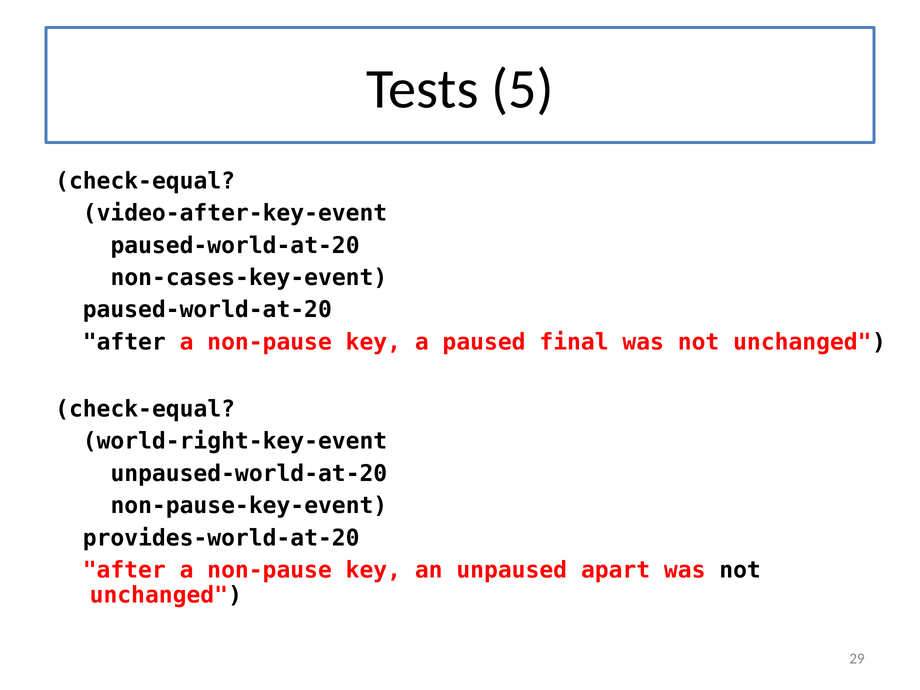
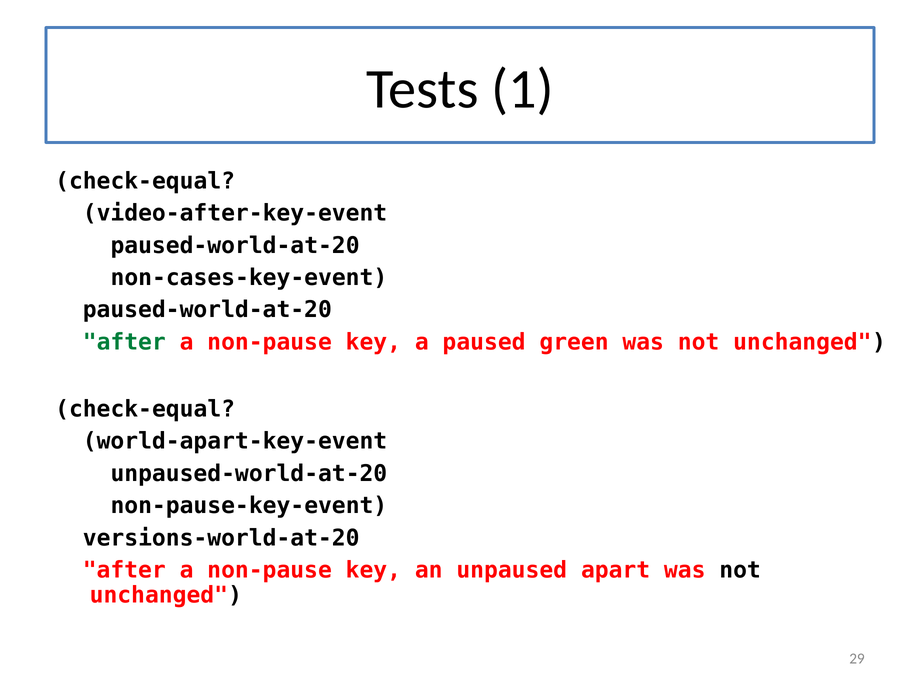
5: 5 -> 1
after at (124, 342) colour: black -> green
final: final -> green
world-right-key-event: world-right-key-event -> world-apart-key-event
provides-world-at-20: provides-world-at-20 -> versions-world-at-20
